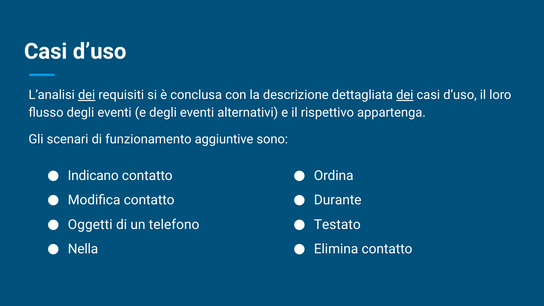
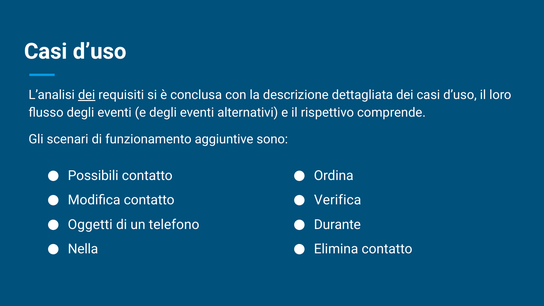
dei at (405, 95) underline: present -> none
appartenga: appartenga -> comprende
Indicano: Indicano -> Possibili
Durante: Durante -> Verifica
Testato: Testato -> Durante
